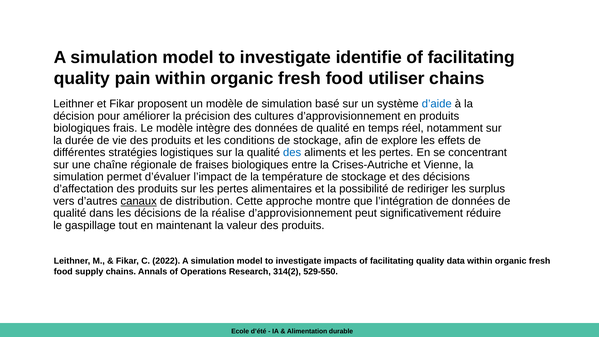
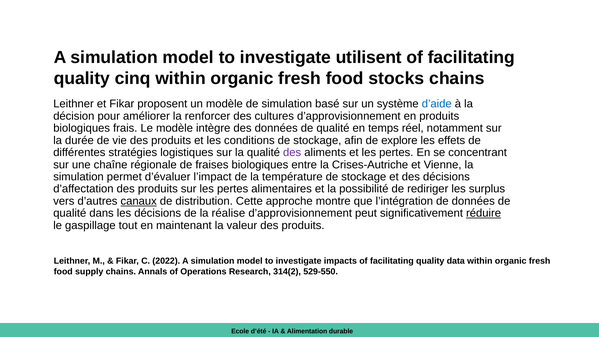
identifie: identifie -> utilisent
pain: pain -> cinq
utiliser: utiliser -> stocks
précision: précision -> renforcer
des at (292, 152) colour: blue -> purple
réduire underline: none -> present
